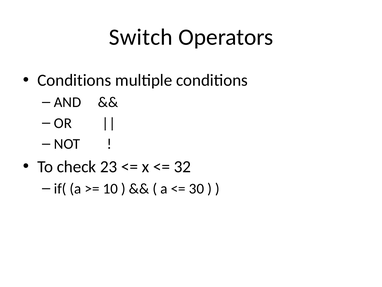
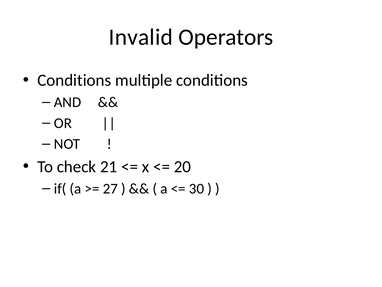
Switch: Switch -> Invalid
23: 23 -> 21
32: 32 -> 20
10: 10 -> 27
